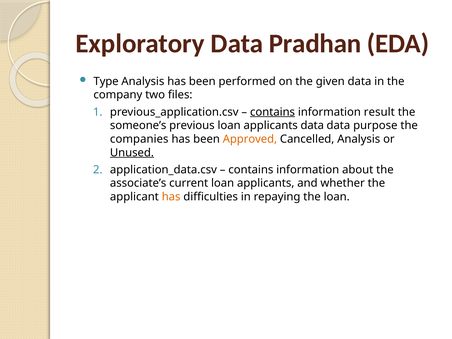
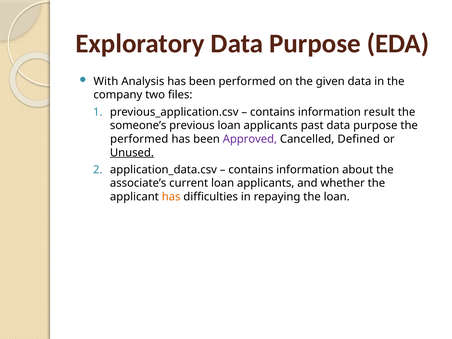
Exploratory Data Pradhan: Pradhan -> Purpose
Type: Type -> With
contains at (273, 112) underline: present -> none
applicants data: data -> past
companies at (139, 139): companies -> performed
Approved colour: orange -> purple
Cancelled Analysis: Analysis -> Defined
